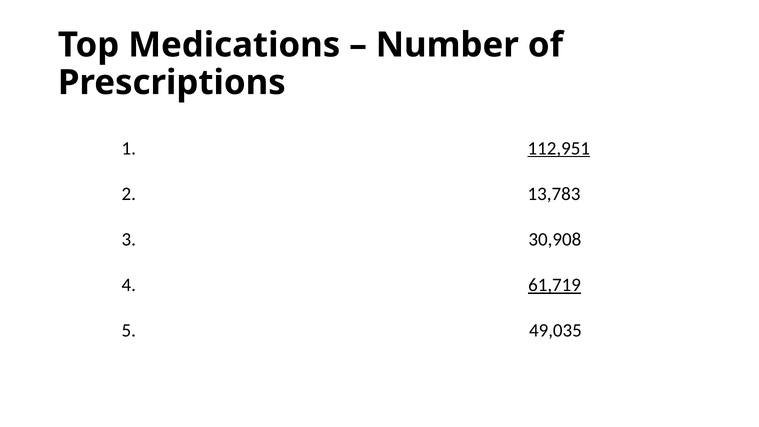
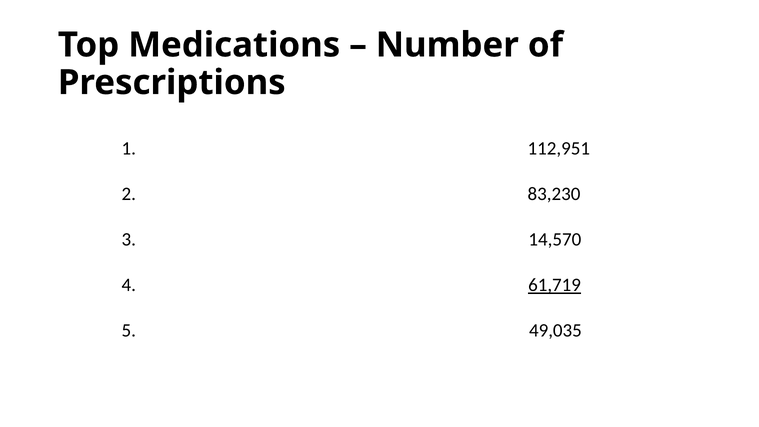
112,951 underline: present -> none
13,783: 13,783 -> 83,230
30,908: 30,908 -> 14,570
